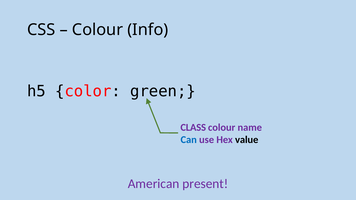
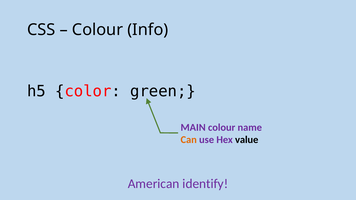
CLASS: CLASS -> MAIN
Can colour: blue -> orange
present: present -> identify
